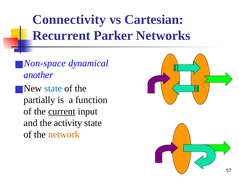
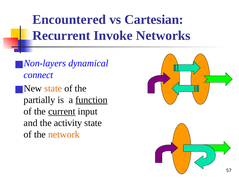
Connectivity: Connectivity -> Encountered
Parker: Parker -> Invoke
Non-space: Non-space -> Non-layers
another: another -> connect
state at (53, 88) colour: blue -> orange
function underline: none -> present
